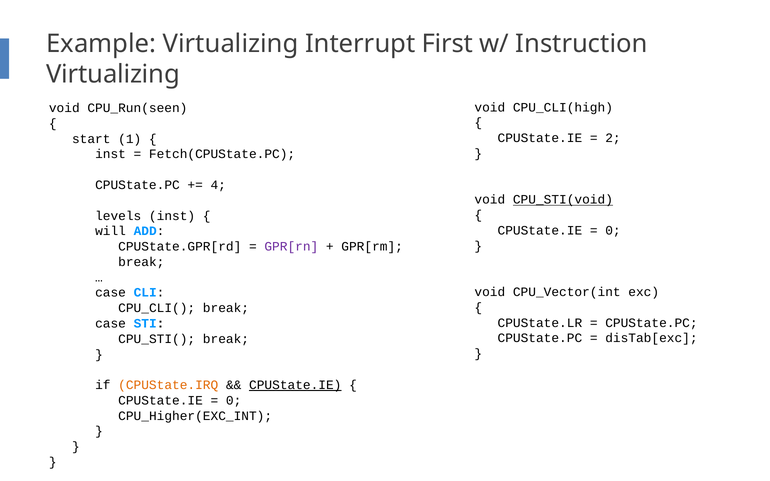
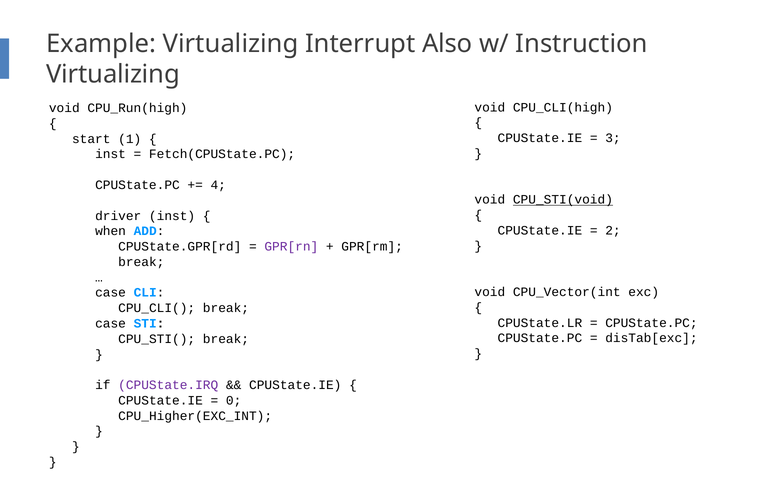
First: First -> Also
CPU_Run(seen: CPU_Run(seen -> CPU_Run(high
2: 2 -> 3
levels: levels -> driver
0 at (613, 231): 0 -> 2
will: will -> when
CPUState.IRQ colour: orange -> purple
CPUState.IE at (295, 385) underline: present -> none
